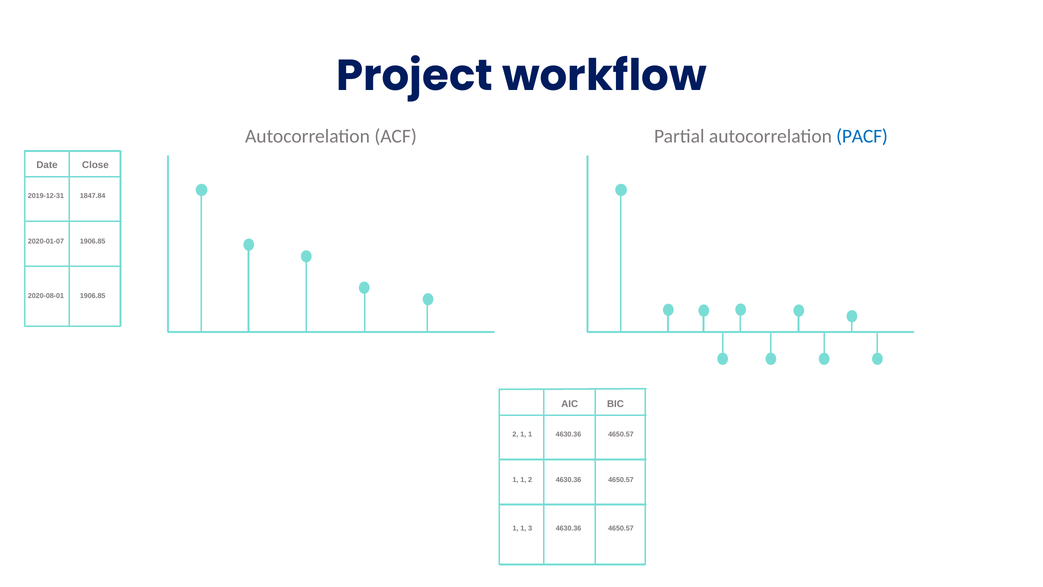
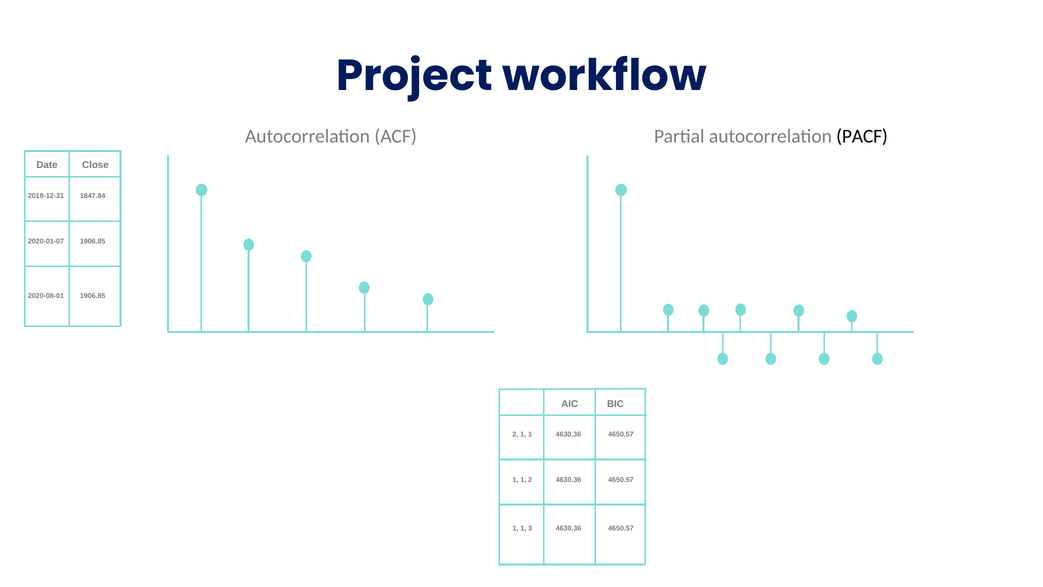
PACF colour: blue -> black
